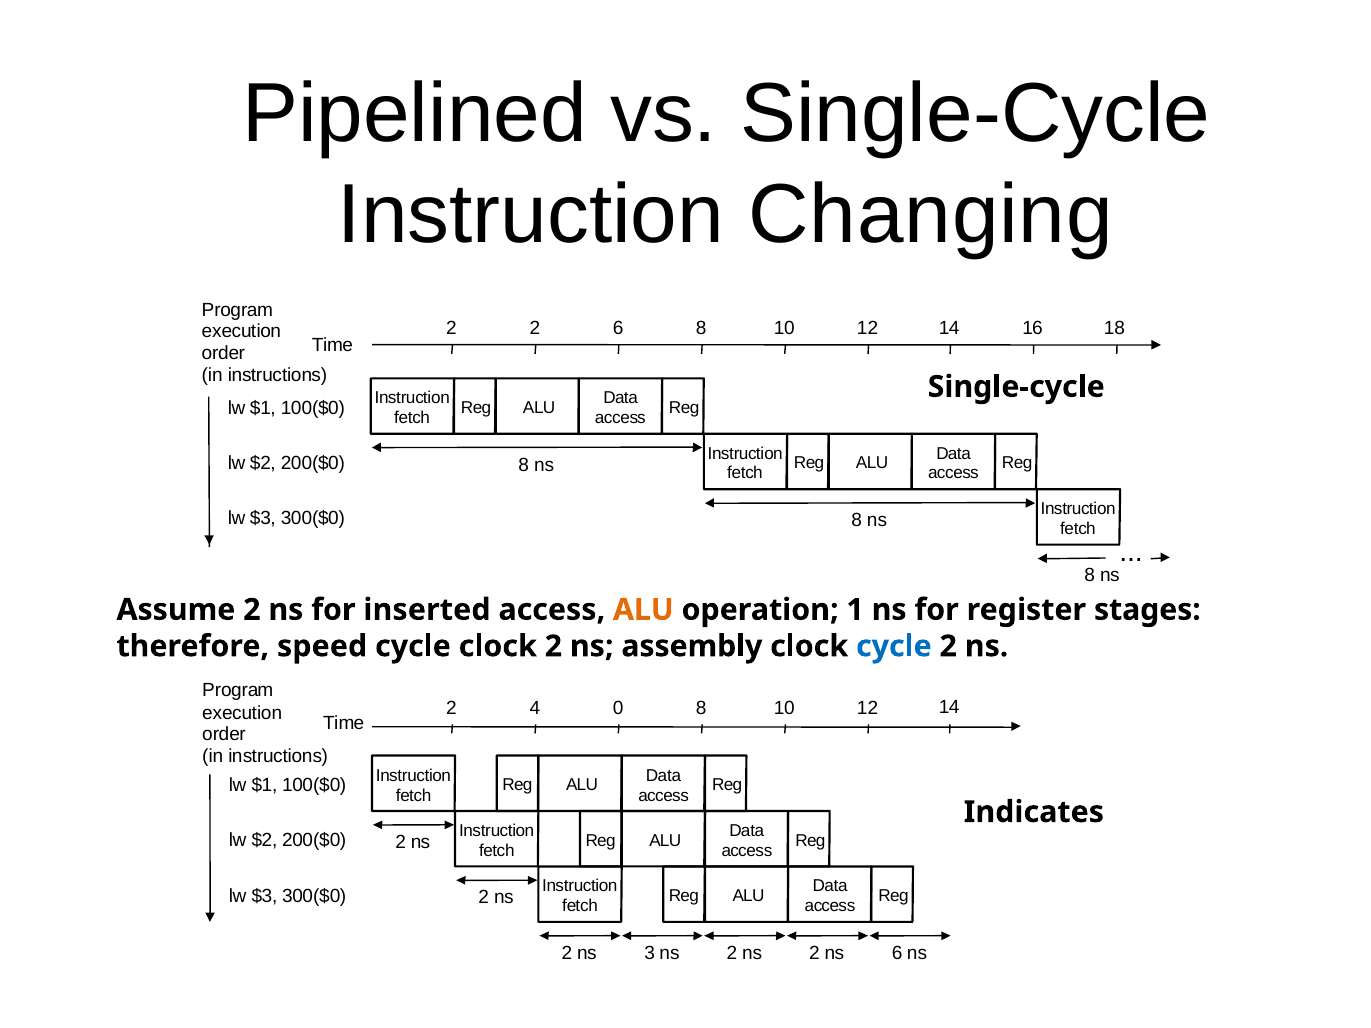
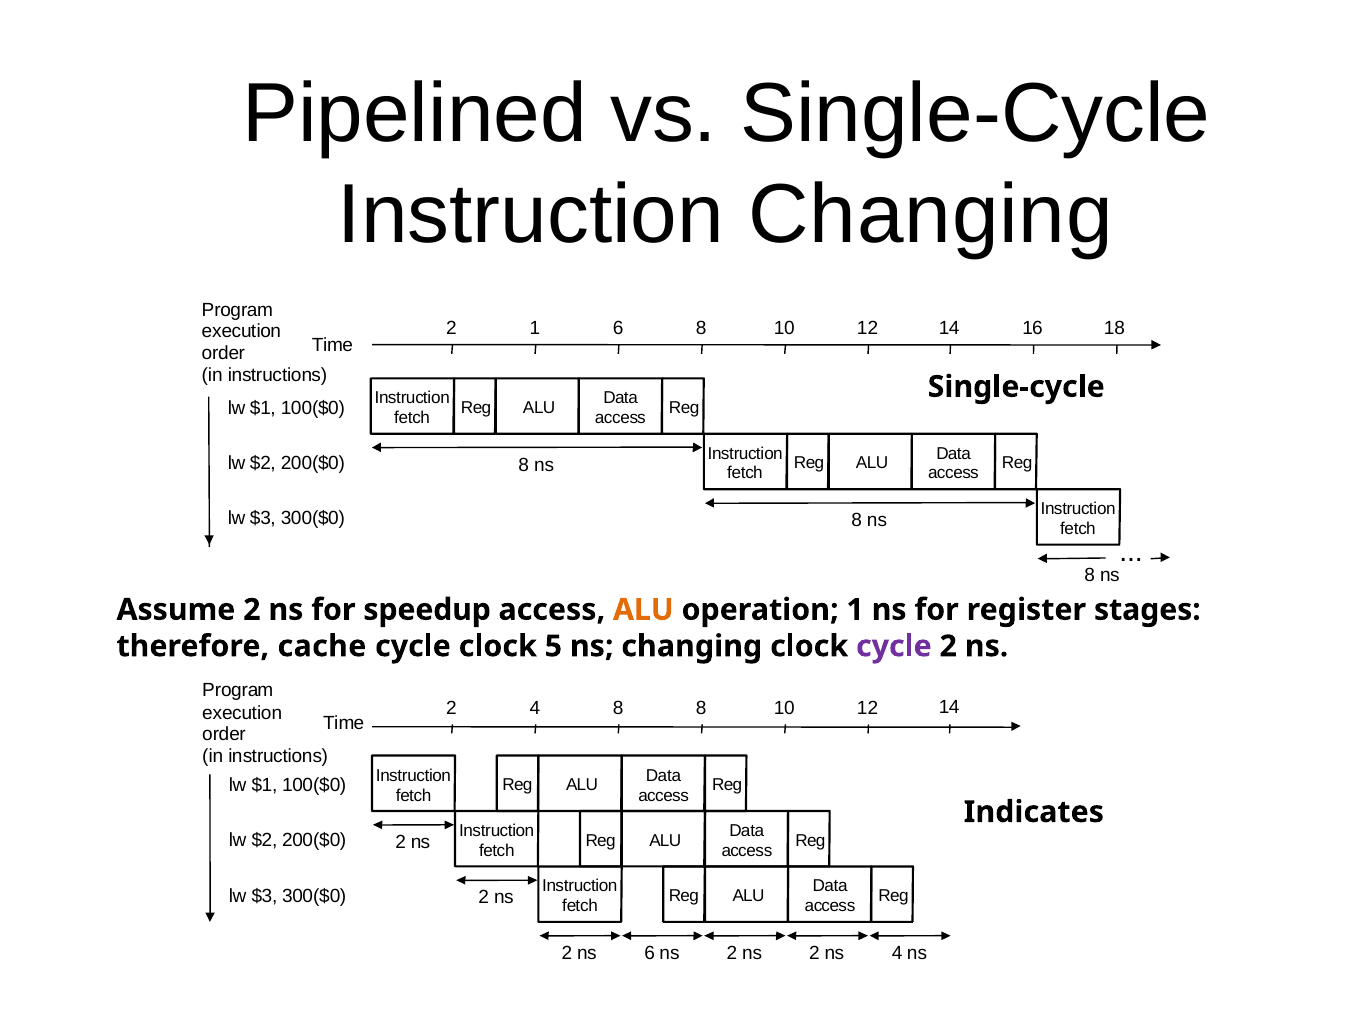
2 2: 2 -> 1
inserted: inserted -> speedup
speed: speed -> cache
clock 2: 2 -> 5
ns assembly: assembly -> changing
cycle at (894, 646) colour: blue -> purple
4 0: 0 -> 8
ns 3: 3 -> 6
ns 6: 6 -> 4
